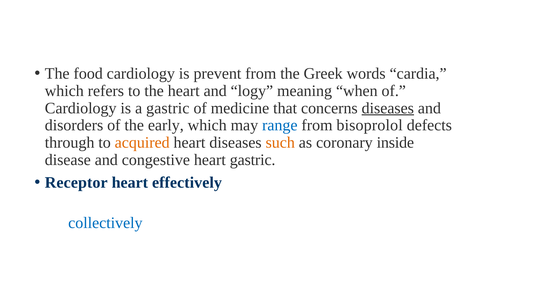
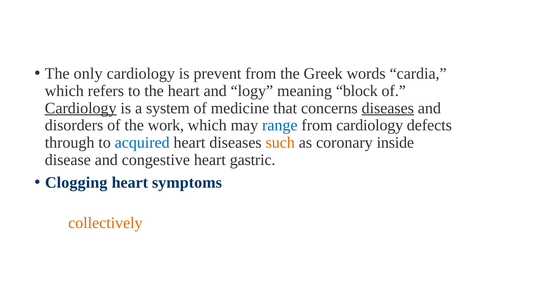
food: food -> only
when: when -> block
Cardiology at (81, 108) underline: none -> present
a gastric: gastric -> system
early: early -> work
from bisoprolol: bisoprolol -> cardiology
acquired colour: orange -> blue
Receptor: Receptor -> Clogging
effectively: effectively -> symptoms
collectively at (105, 223) colour: blue -> orange
